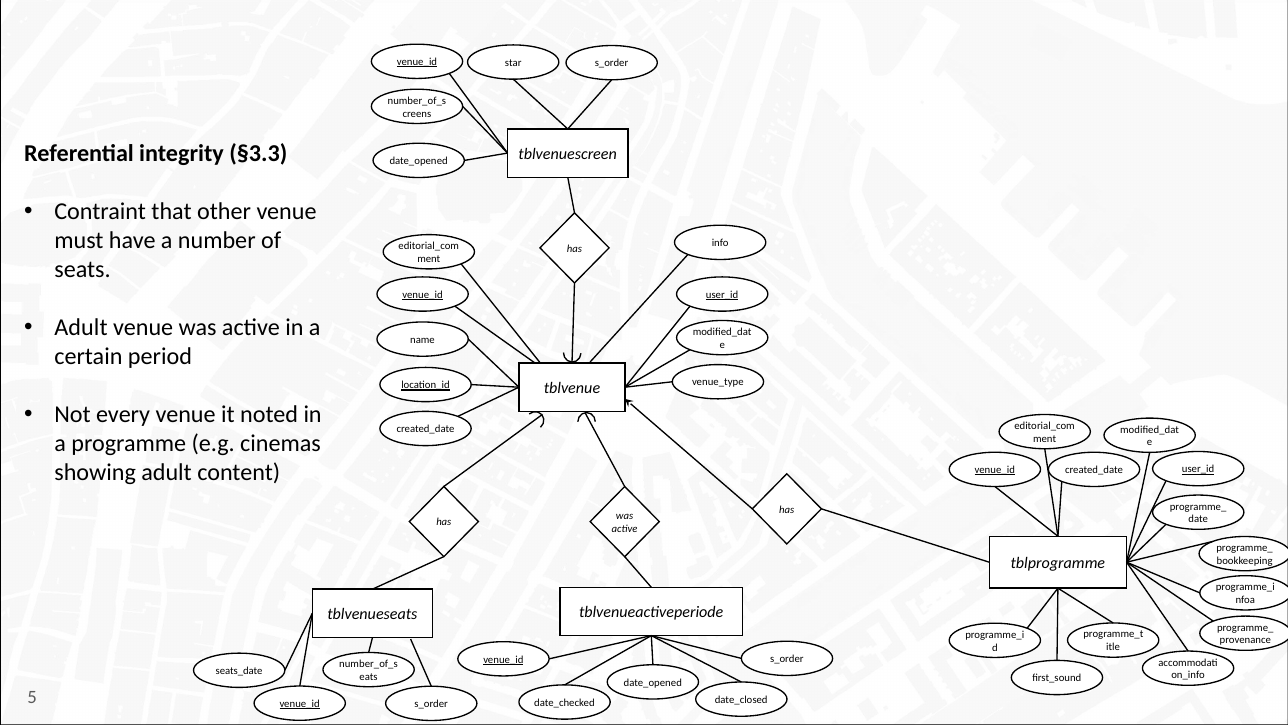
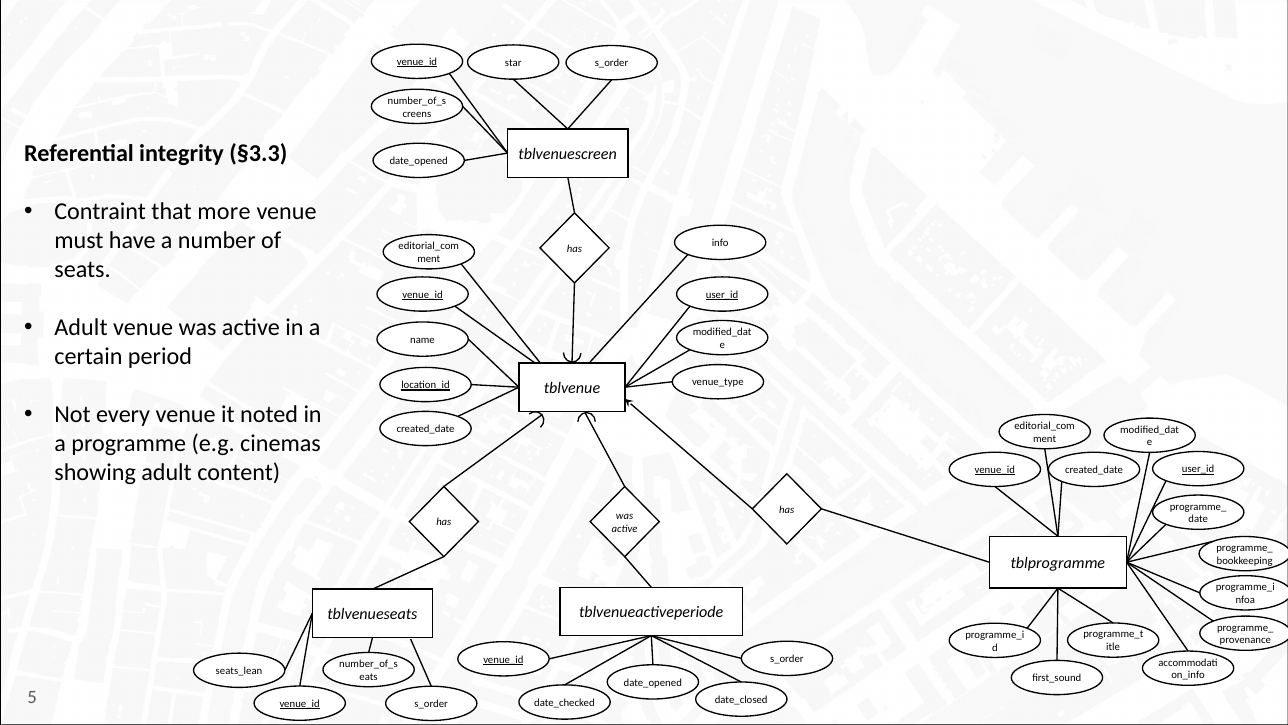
other: other -> more
seats_date: seats_date -> seats_lean
